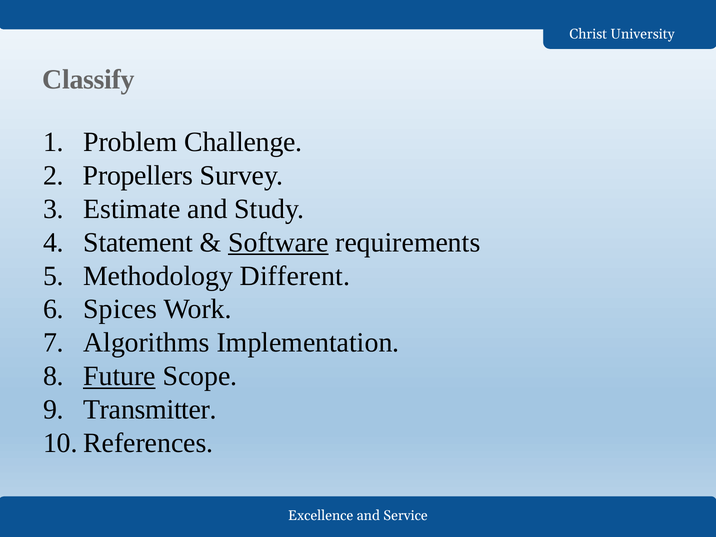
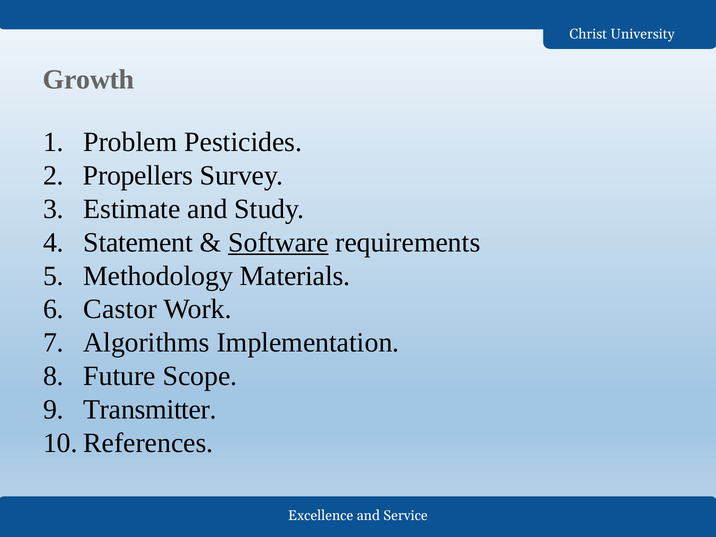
Classify: Classify -> Growth
Challenge: Challenge -> Pesticides
Different: Different -> Materials
Spices: Spices -> Castor
Future underline: present -> none
